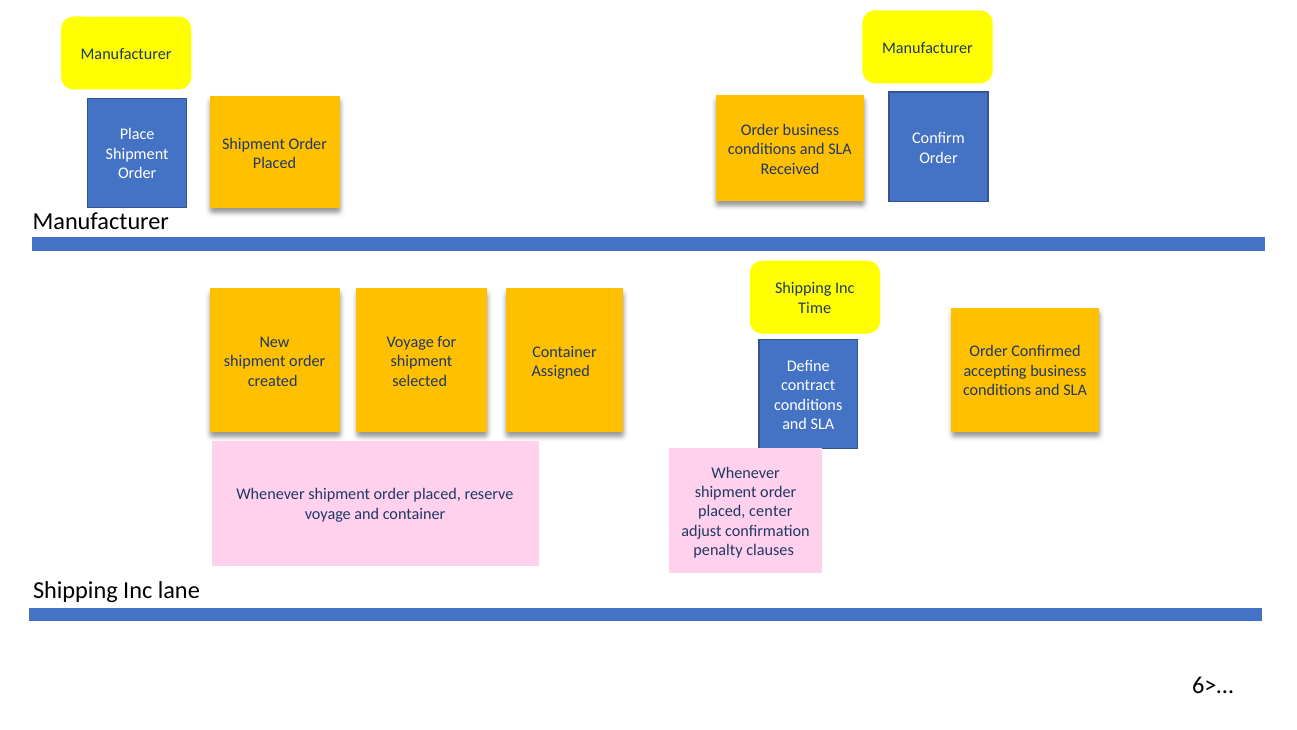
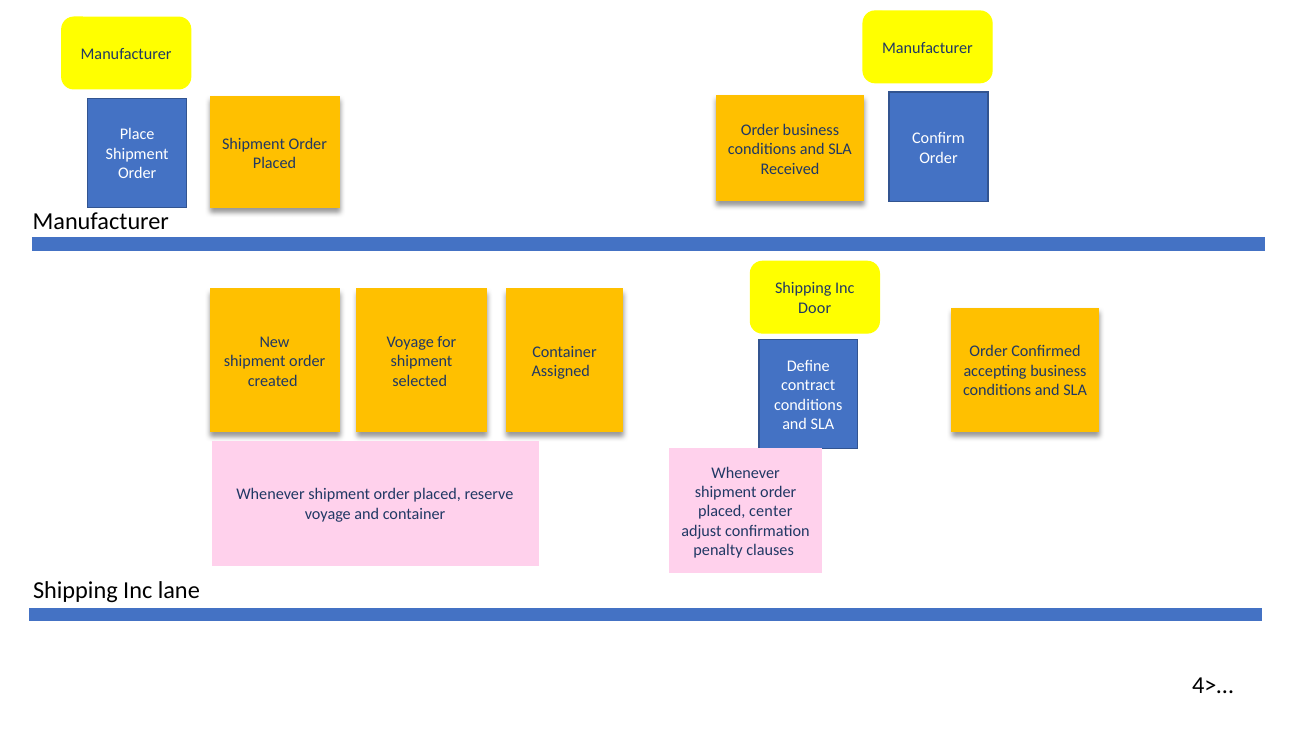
Time: Time -> Door
6>…: 6>… -> 4>…
